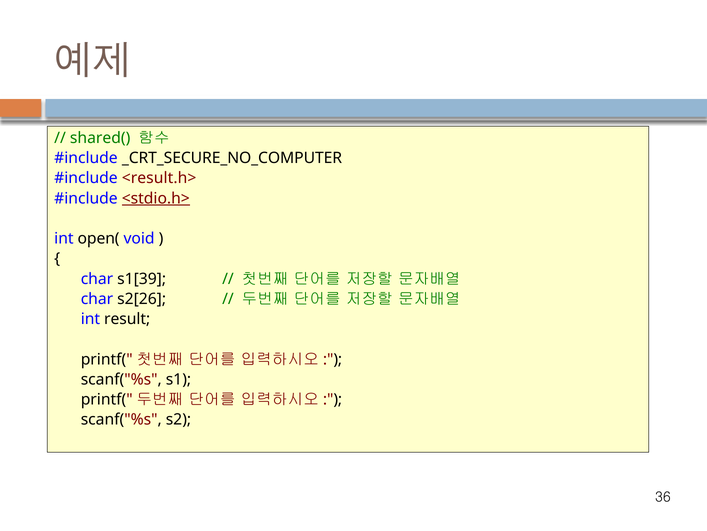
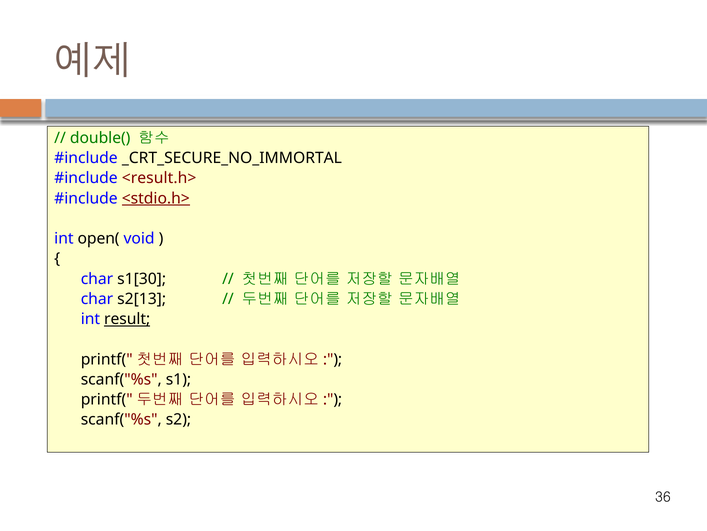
shared(: shared( -> double(
_CRT_SECURE_NO_COMPUTER: _CRT_SECURE_NO_COMPUTER -> _CRT_SECURE_NO_IMMORTAL
s1[39: s1[39 -> s1[30
s2[26: s2[26 -> s2[13
result underline: none -> present
